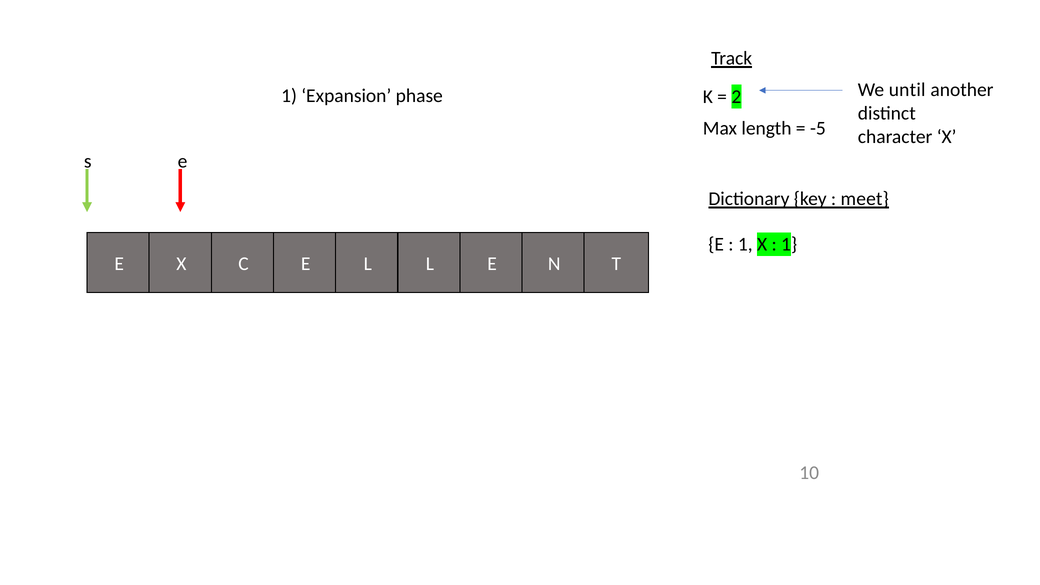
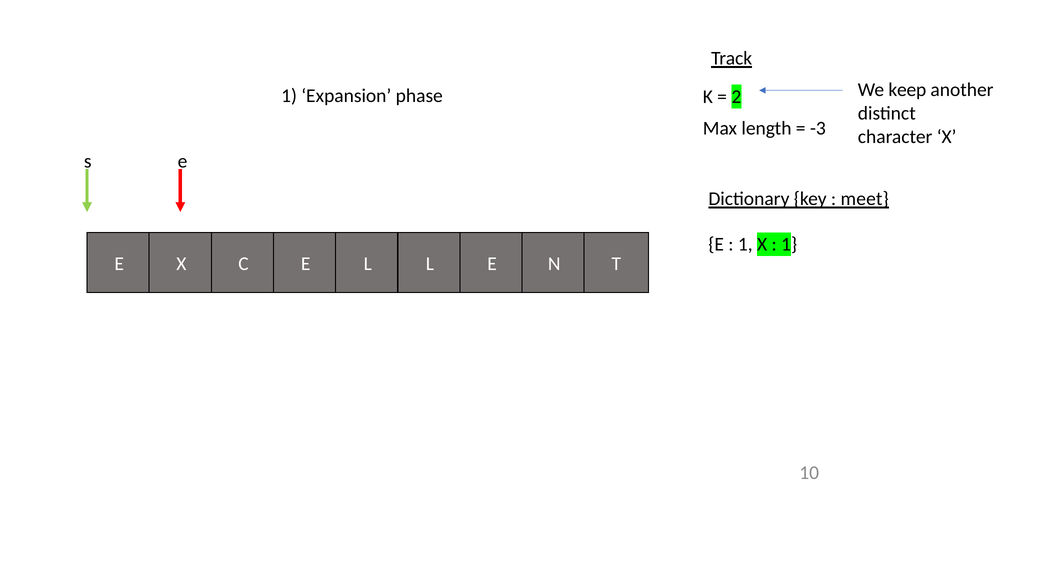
until: until -> keep
-5: -5 -> -3
